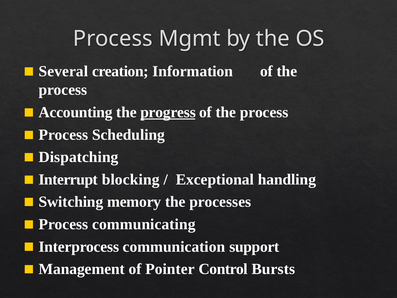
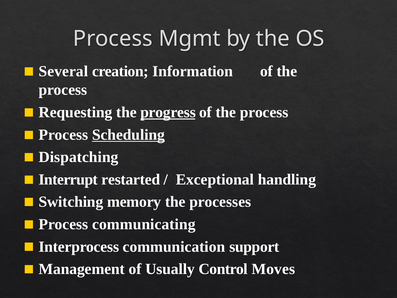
Accounting: Accounting -> Requesting
Scheduling underline: none -> present
blocking: blocking -> restarted
Pointer: Pointer -> Usually
Bursts: Bursts -> Moves
